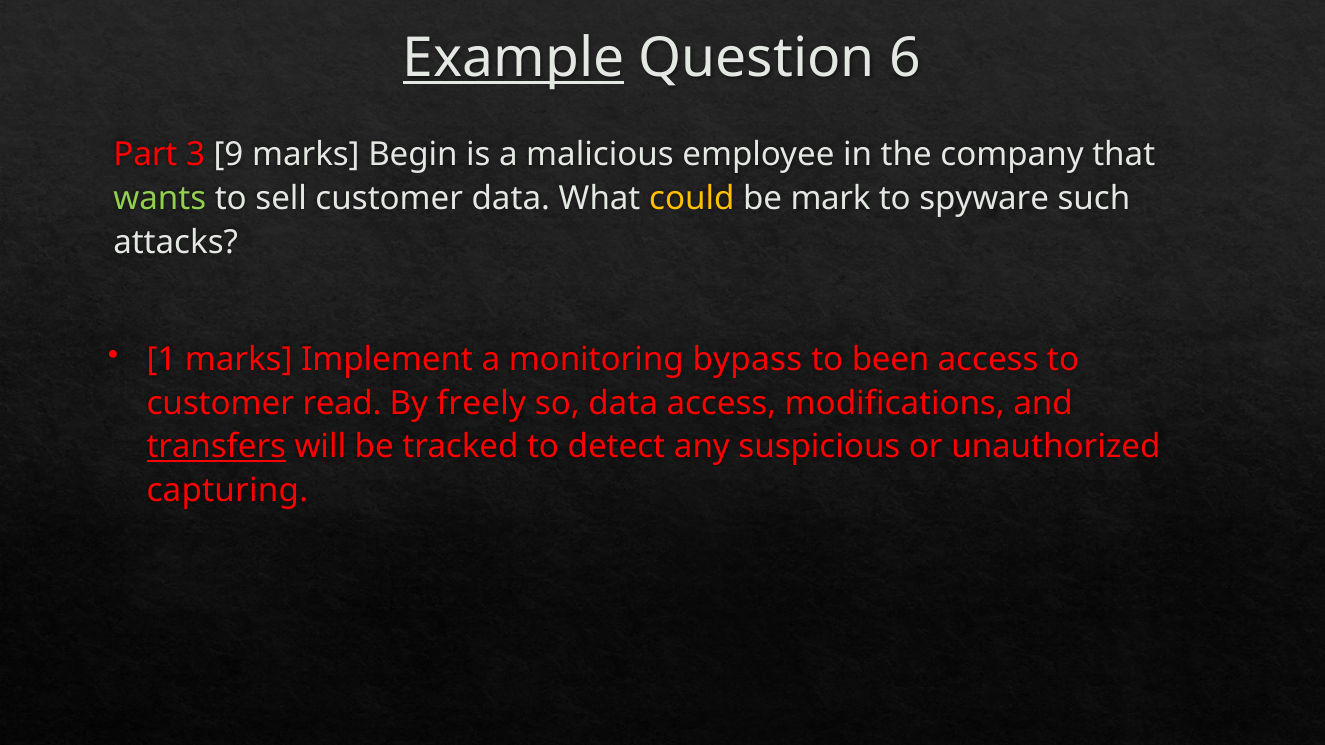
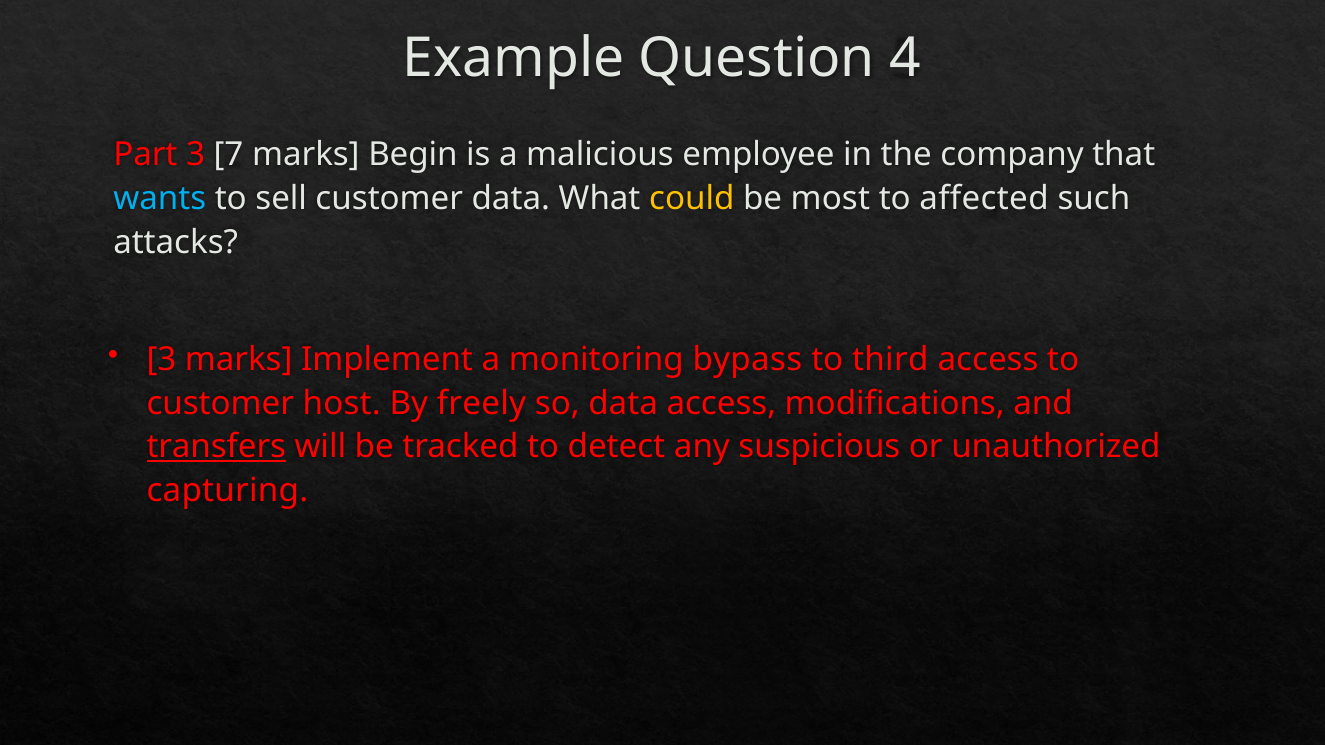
Example underline: present -> none
6: 6 -> 4
9: 9 -> 7
wants colour: light green -> light blue
mark: mark -> most
spyware: spyware -> affected
1 at (161, 360): 1 -> 3
been: been -> third
read: read -> host
